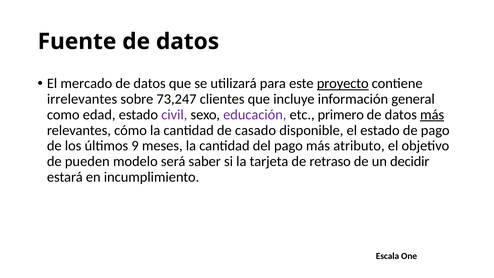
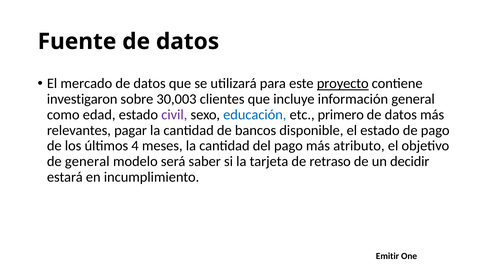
irrelevantes: irrelevantes -> investigaron
73,247: 73,247 -> 30,003
educación colour: purple -> blue
más at (432, 115) underline: present -> none
cómo: cómo -> pagar
casado: casado -> bancos
9: 9 -> 4
de pueden: pueden -> general
Escala: Escala -> Emitir
